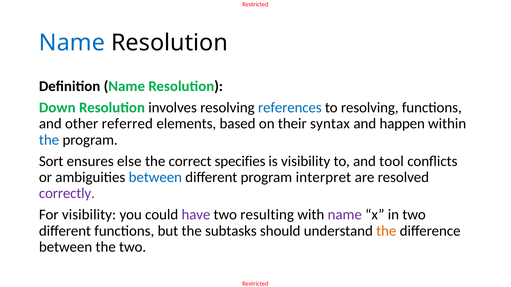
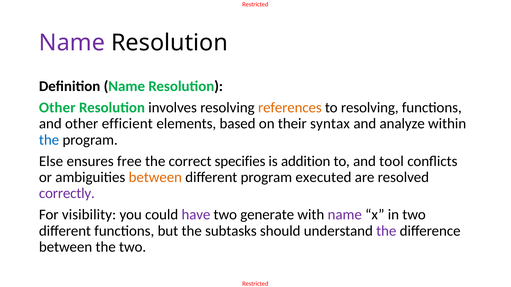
Name at (72, 43) colour: blue -> purple
Down at (57, 108): Down -> Other
references colour: blue -> orange
referred: referred -> efficient
happen: happen -> analyze
Sort: Sort -> Else
else: else -> free
is visibility: visibility -> addition
between at (155, 178) colour: blue -> orange
interpret: interpret -> executed
resulting: resulting -> generate
the at (386, 231) colour: orange -> purple
